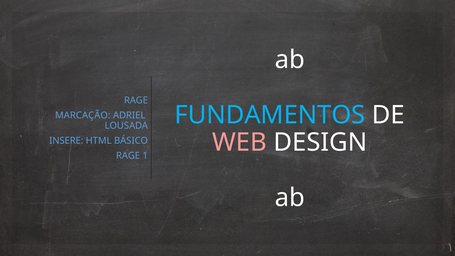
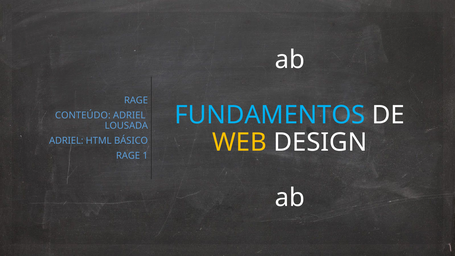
MARCAÇÃO: MARCAÇÃO -> CONTEÚDO
WEB colour: pink -> yellow
INSERE at (66, 141): INSERE -> ADRIEL
